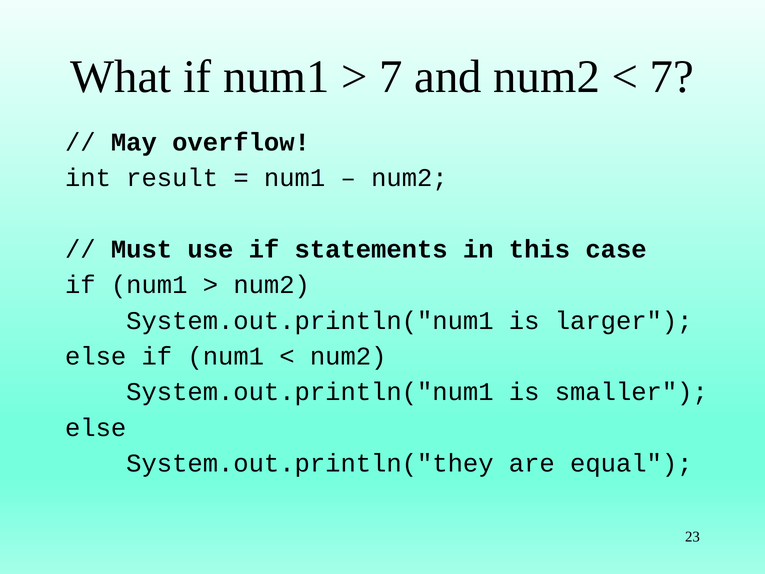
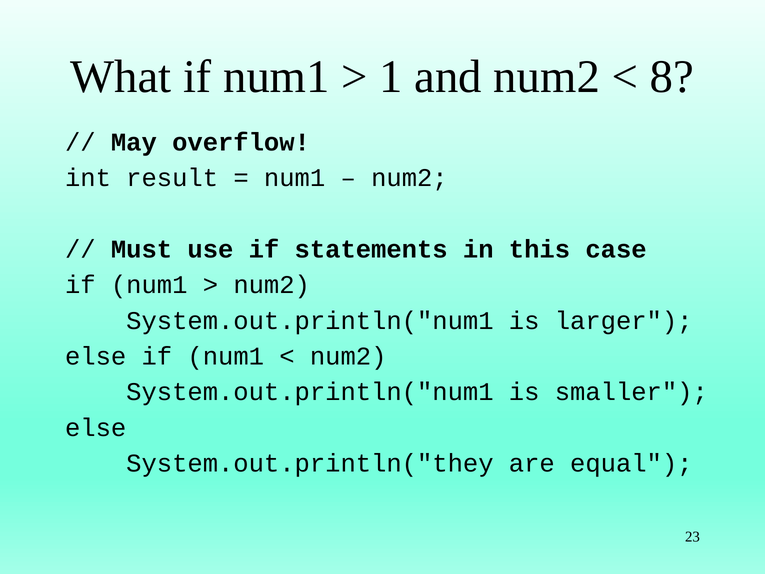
7 at (391, 77): 7 -> 1
7 at (672, 77): 7 -> 8
